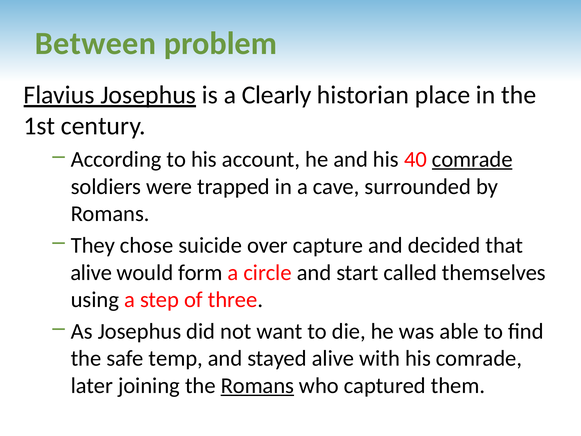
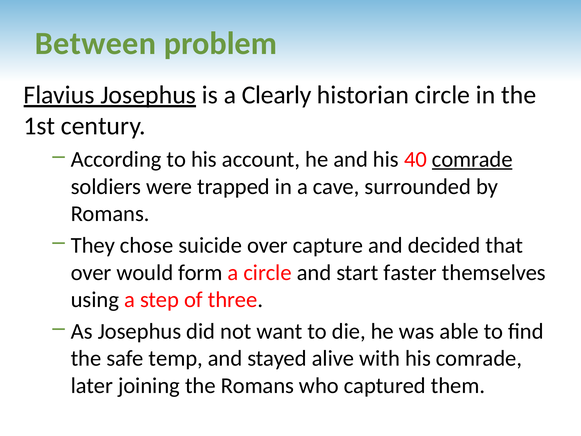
historian place: place -> circle
alive at (91, 272): alive -> over
called: called -> faster
Romans at (257, 385) underline: present -> none
